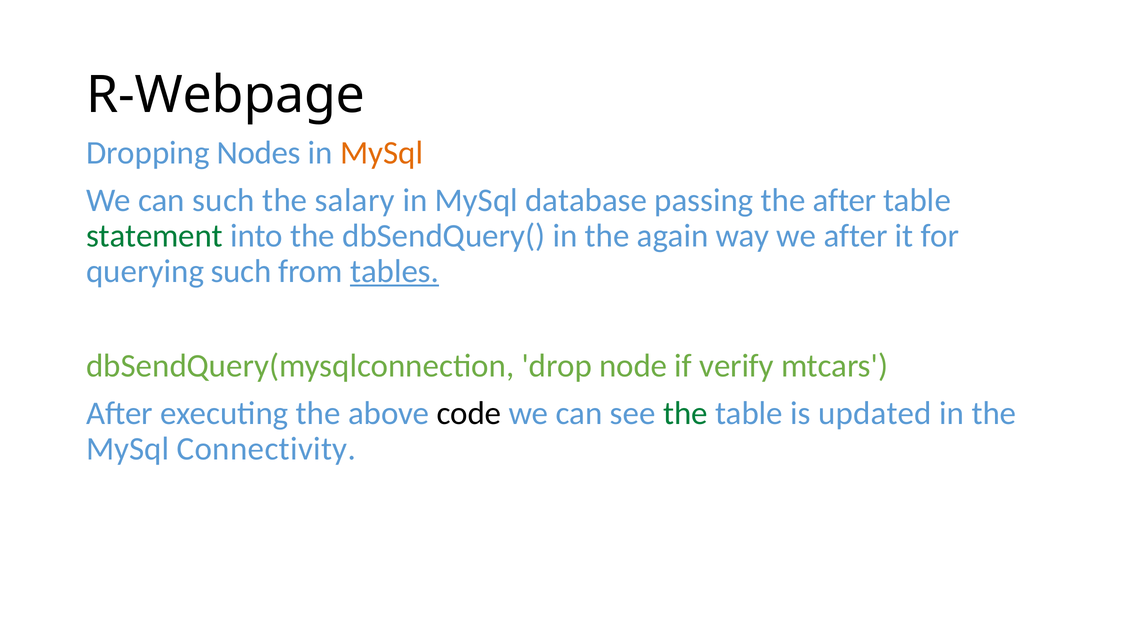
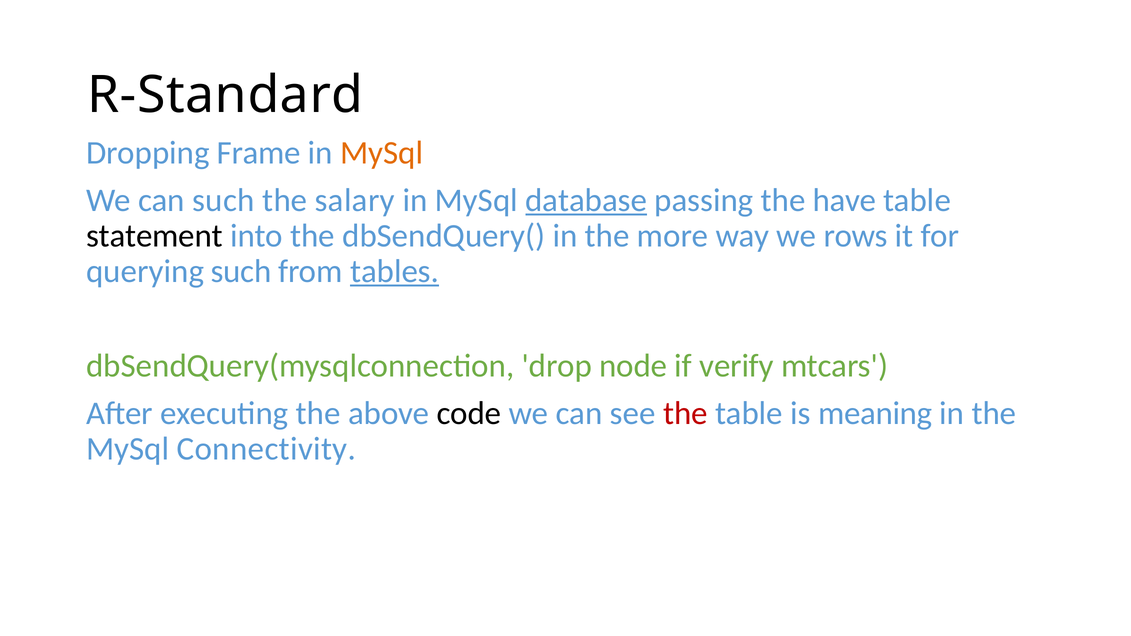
R-Webpage: R-Webpage -> R-Standard
Nodes: Nodes -> Frame
database underline: none -> present
the after: after -> have
statement colour: green -> black
again: again -> more
we after: after -> rows
the at (685, 413) colour: green -> red
updated: updated -> meaning
